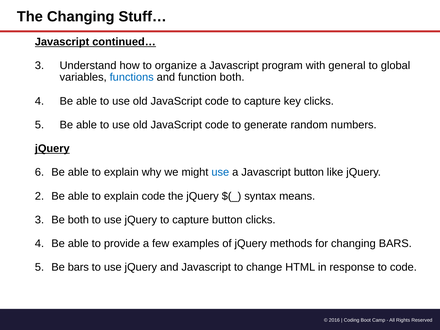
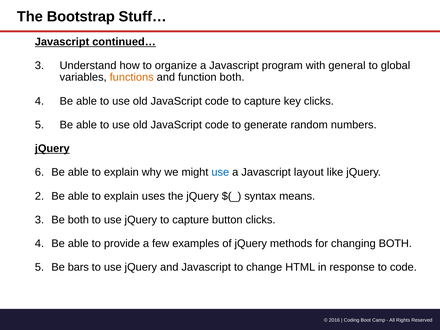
The Changing: Changing -> Bootstrap
functions colour: blue -> orange
Javascript button: button -> layout
explain code: code -> uses
changing BARS: BARS -> BOTH
